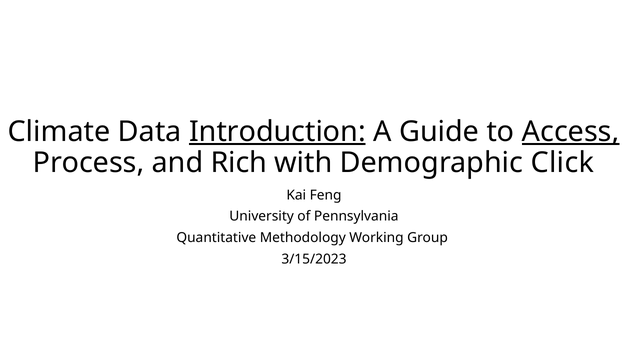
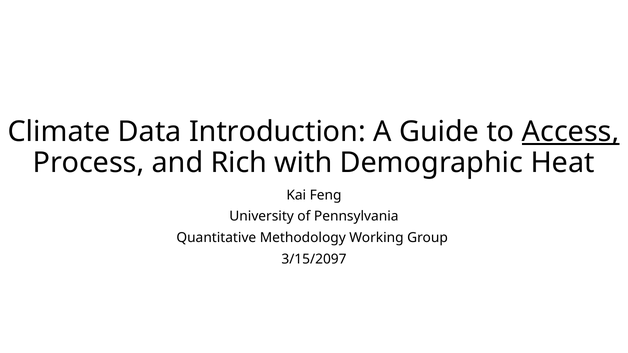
Introduction underline: present -> none
Click: Click -> Heat
3/15/2023: 3/15/2023 -> 3/15/2097
